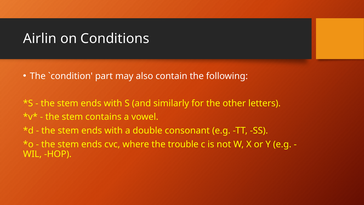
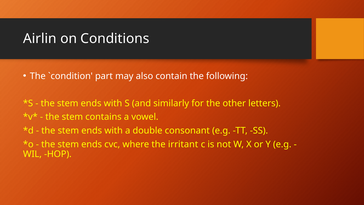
trouble: trouble -> irritant
